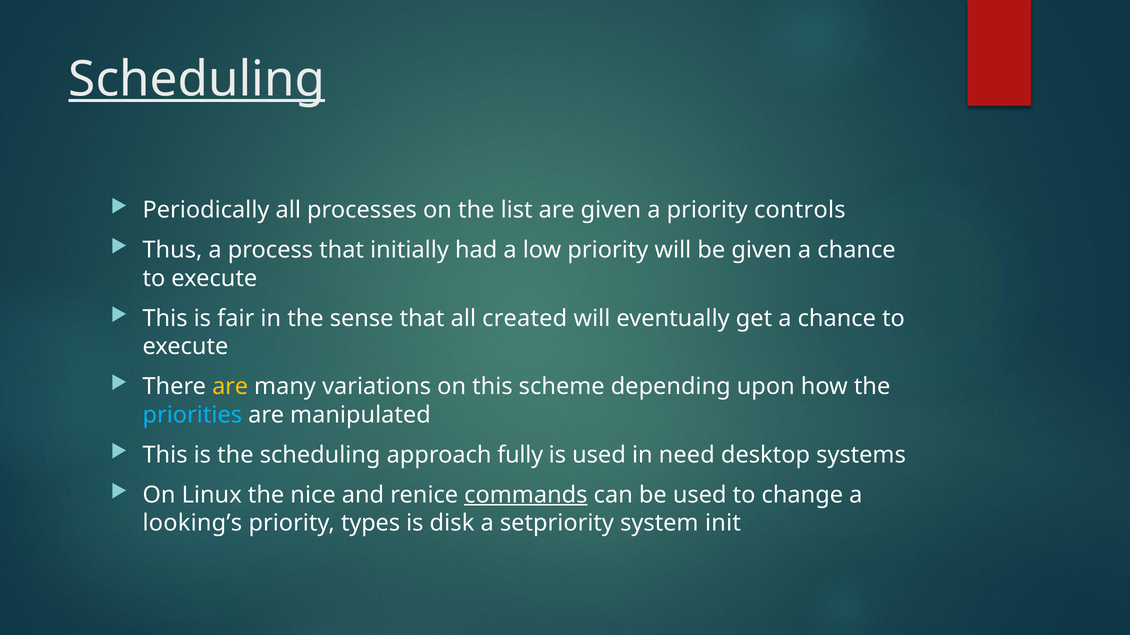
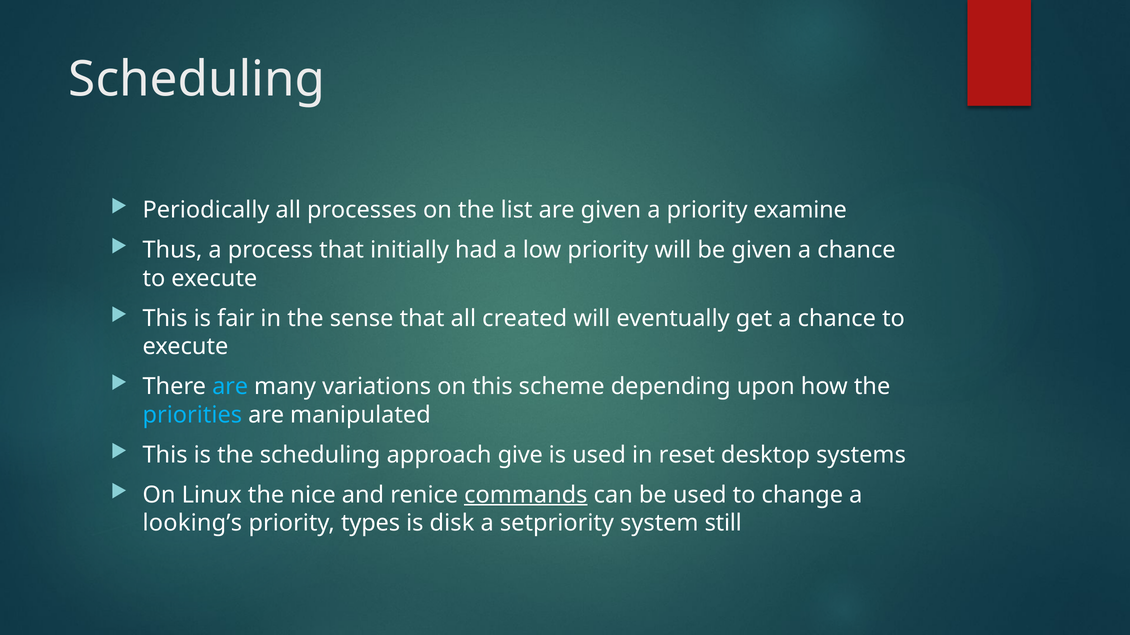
Scheduling at (197, 79) underline: present -> none
controls: controls -> examine
are at (230, 387) colour: yellow -> light blue
fully: fully -> give
need: need -> reset
init: init -> still
